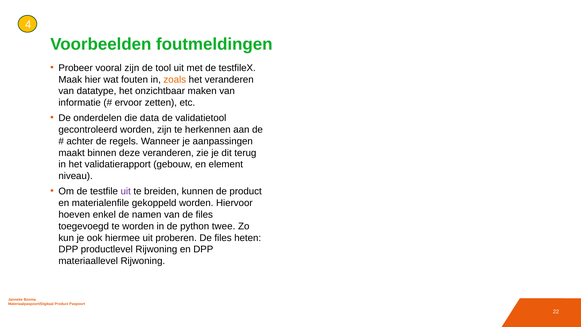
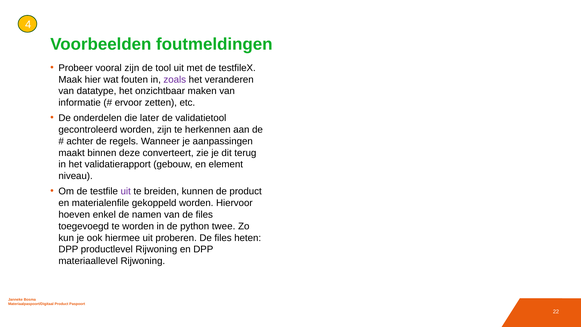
zoals colour: orange -> purple
data: data -> later
deze veranderen: veranderen -> converteert
